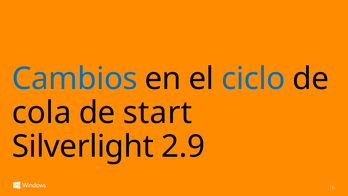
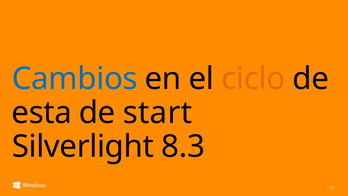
ciclo colour: blue -> orange
cola: cola -> esta
2.9: 2.9 -> 8.3
